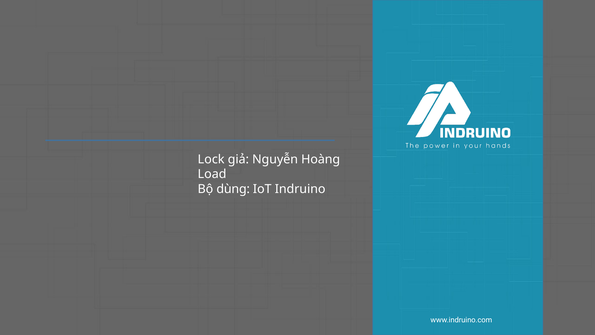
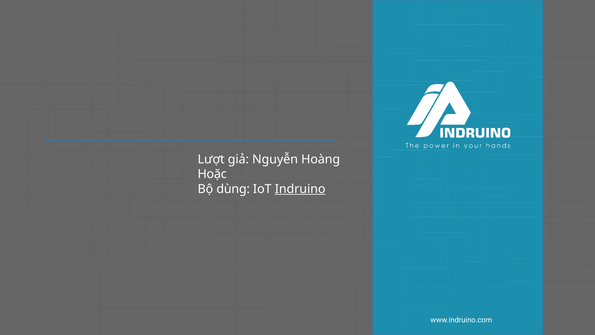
Lock: Lock -> Lượt
Load: Load -> Hoặc
Indruino at (300, 189) underline: none -> present
